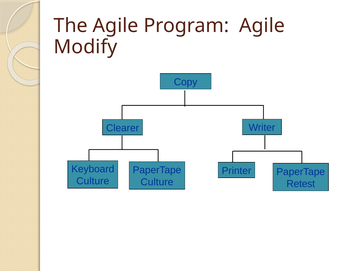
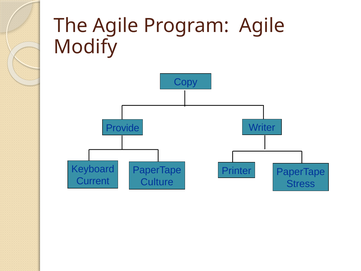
Clearer: Clearer -> Provide
Culture at (93, 181): Culture -> Current
Retest: Retest -> Stress
